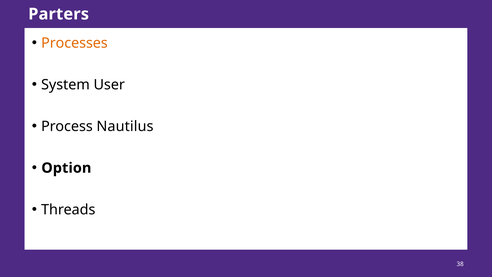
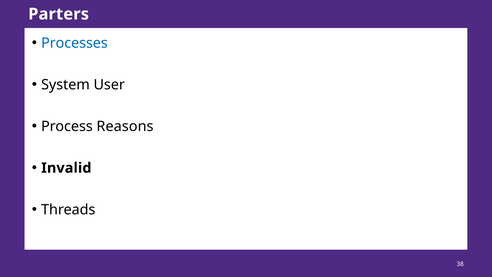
Processes colour: orange -> blue
Nautilus: Nautilus -> Reasons
Option: Option -> Invalid
